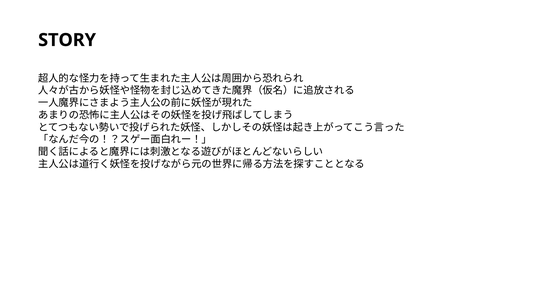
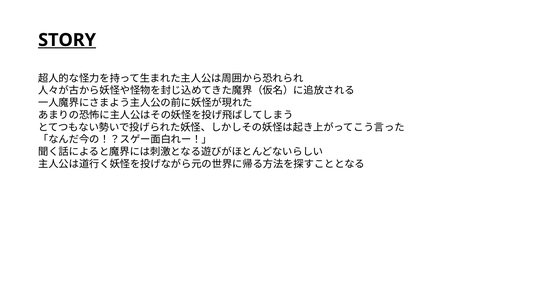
STORY underline: none -> present
